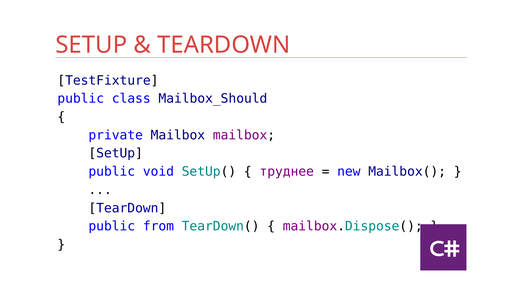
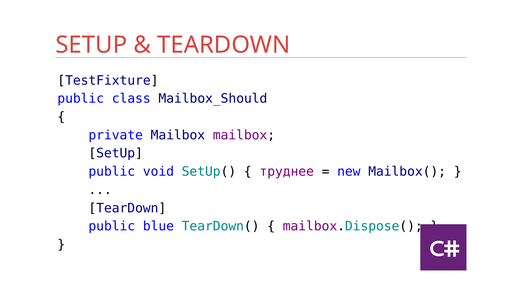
from: from -> blue
